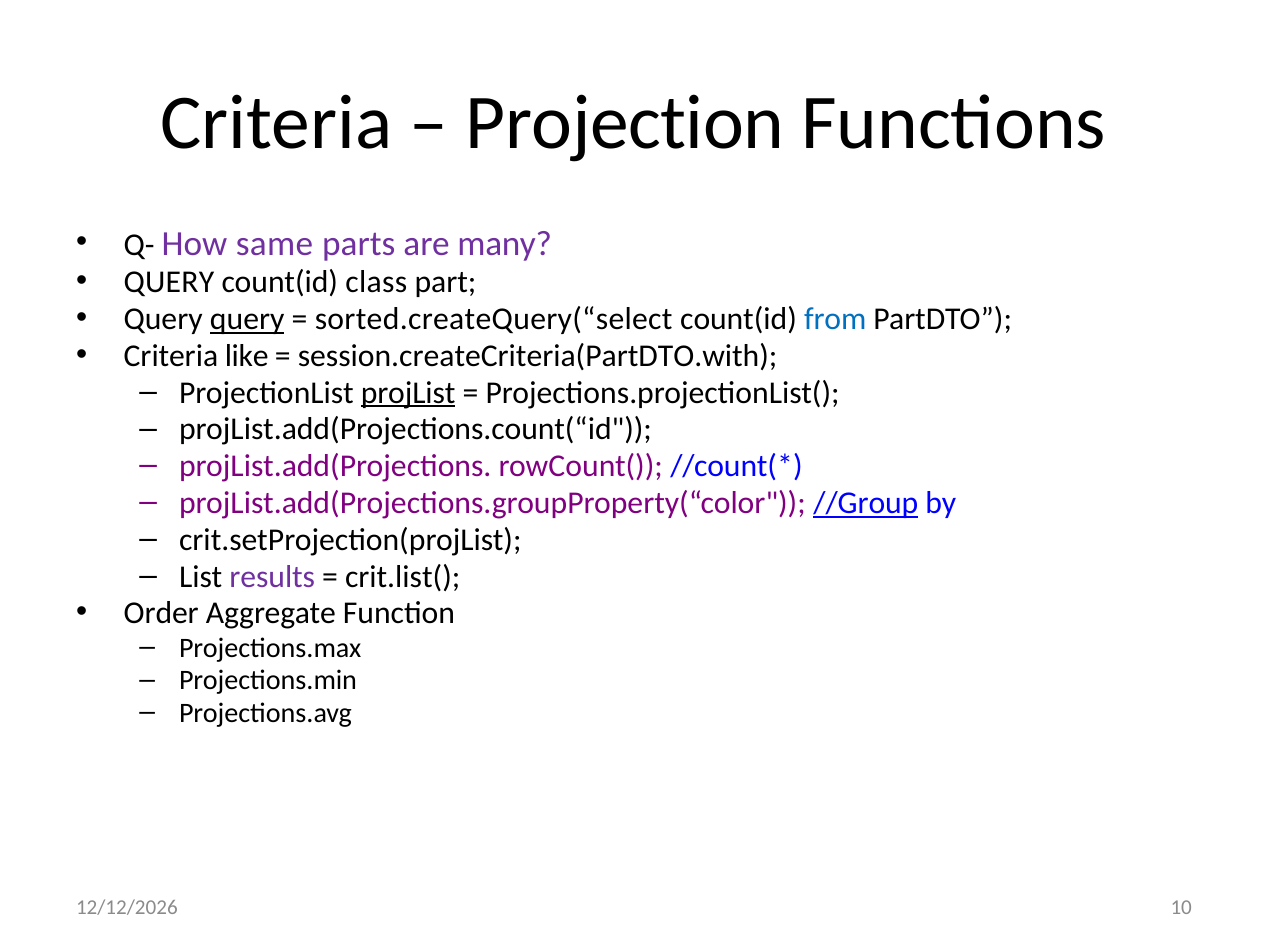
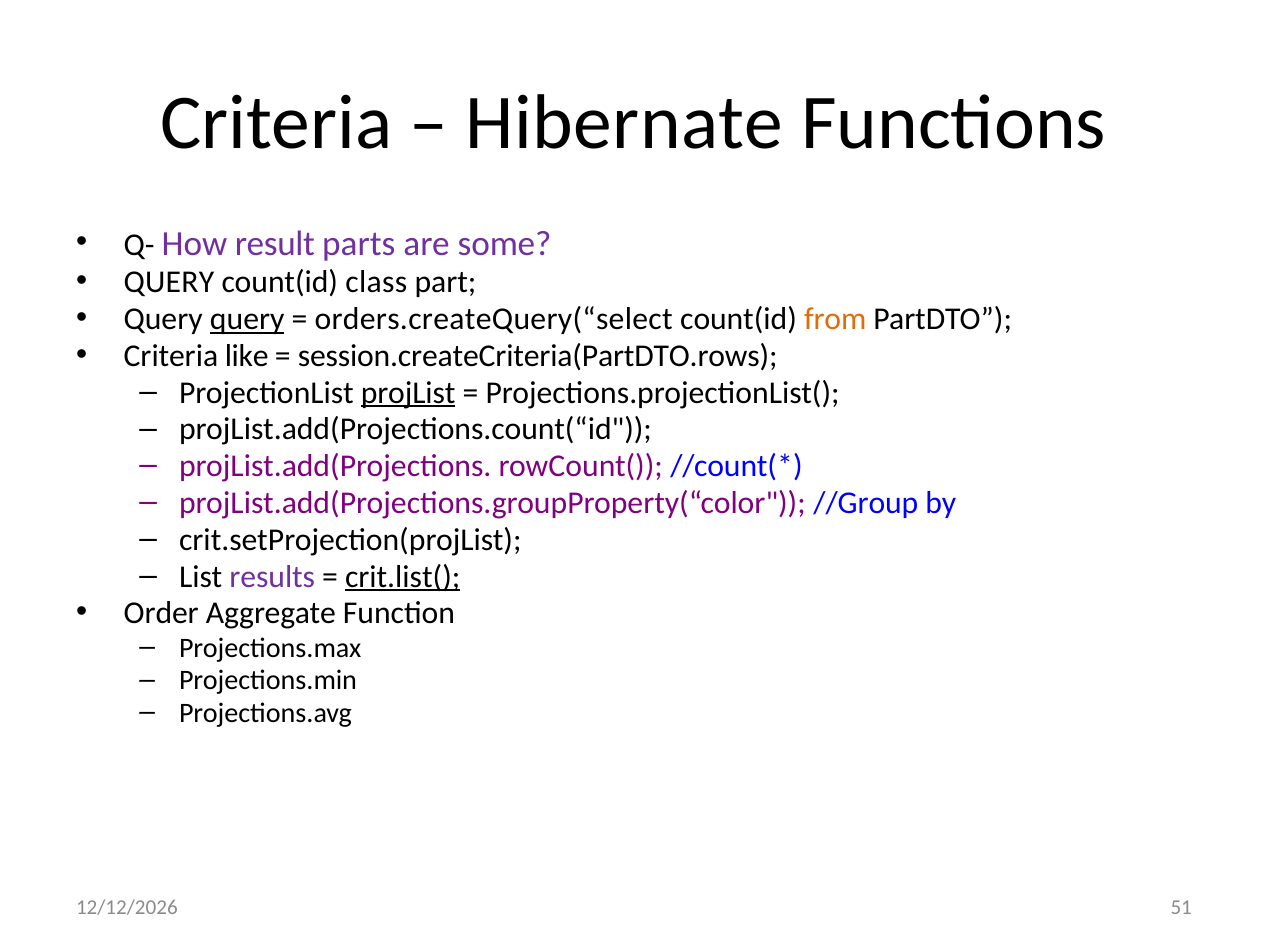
Projection: Projection -> Hibernate
same: same -> result
many: many -> some
sorted.createQuery(“select: sorted.createQuery(“select -> orders.createQuery(“select
from colour: blue -> orange
session.createCriteria(PartDTO.with: session.createCriteria(PartDTO.with -> session.createCriteria(PartDTO.rows
//Group underline: present -> none
crit.list( underline: none -> present
10: 10 -> 51
